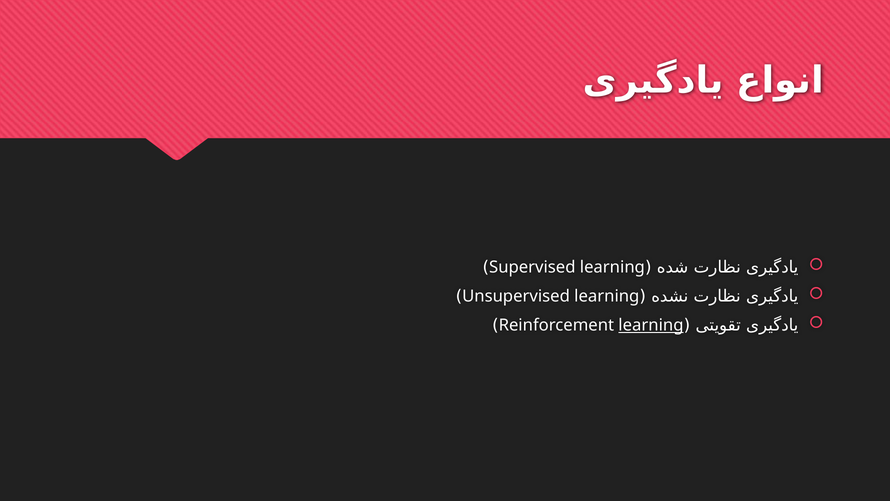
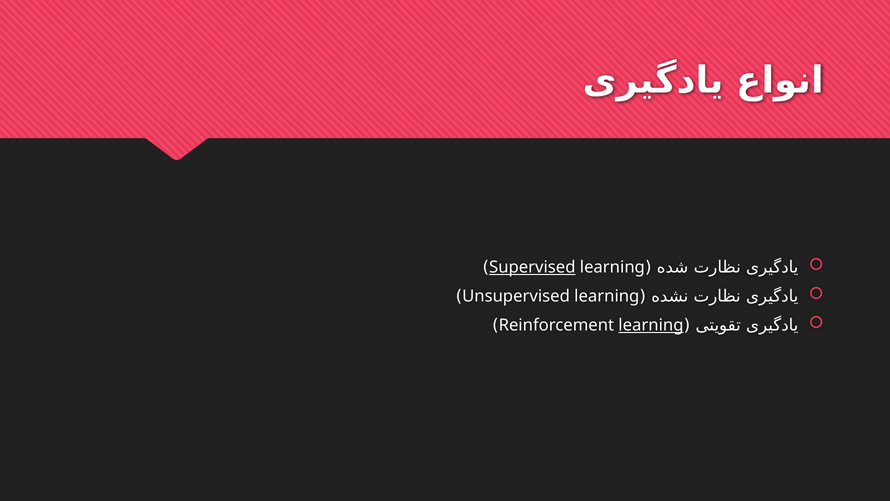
Supervised underline: none -> present
